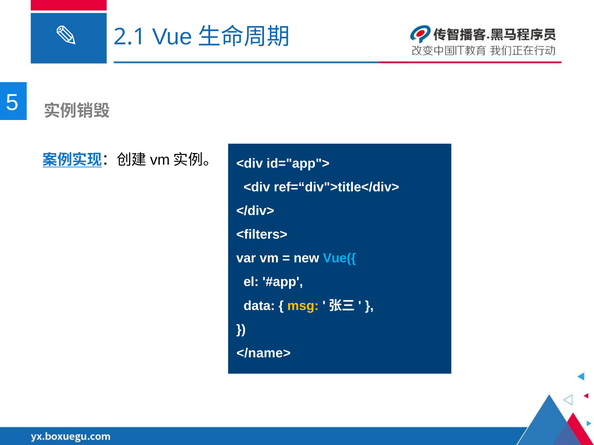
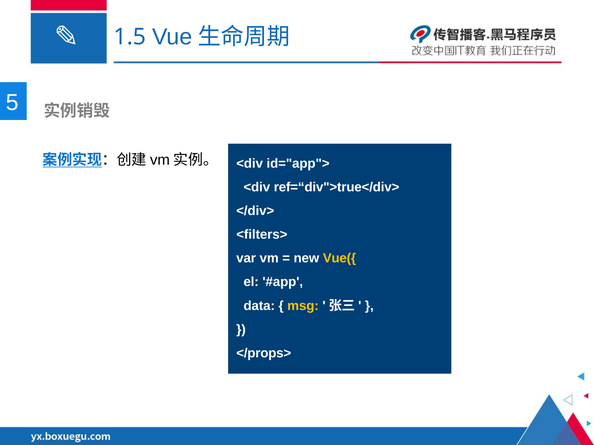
2.1: 2.1 -> 1.5
ref=“div">title</div>: ref=“div">title</div> -> ref=“div">true</div>
Vue({ colour: light blue -> yellow
</name>: </name> -> </props>
